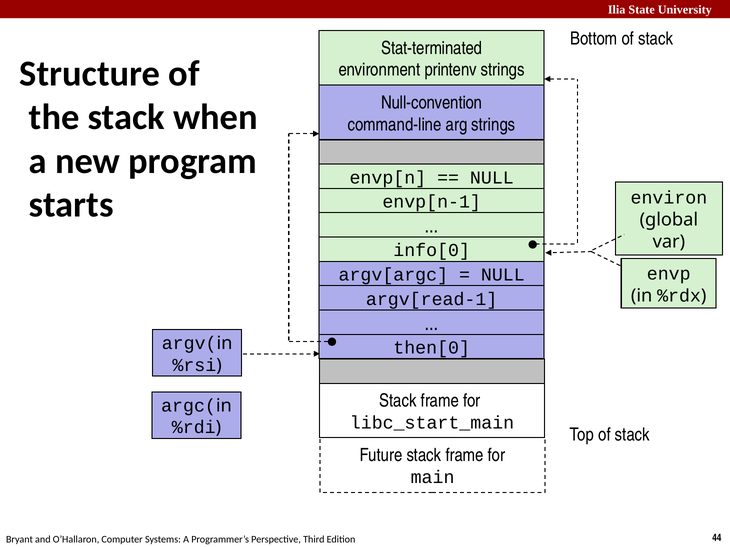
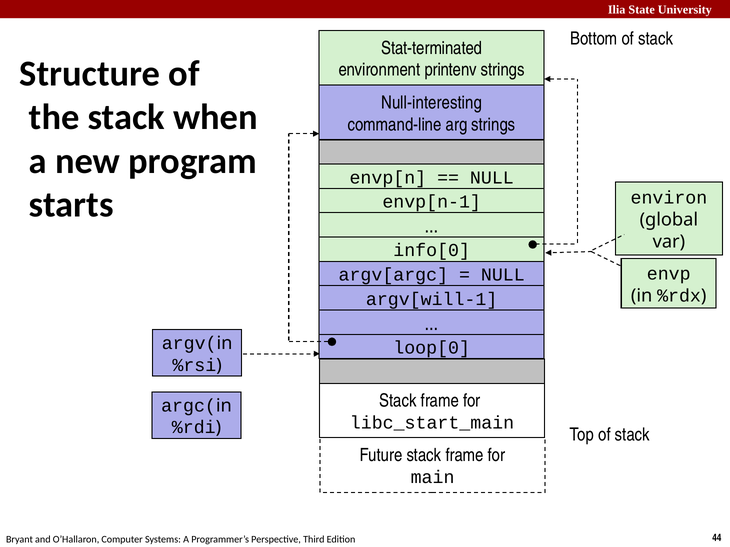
Null-convention: Null-convention -> Null-interesting
argv[read-1: argv[read-1 -> argv[will-1
then[0: then[0 -> loop[0
